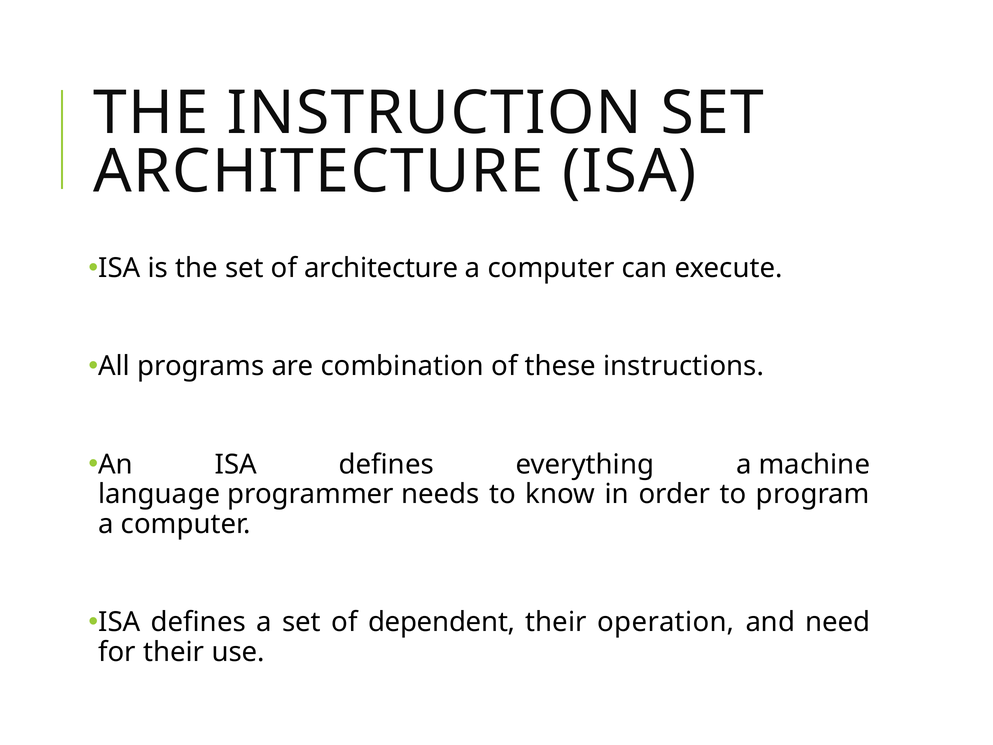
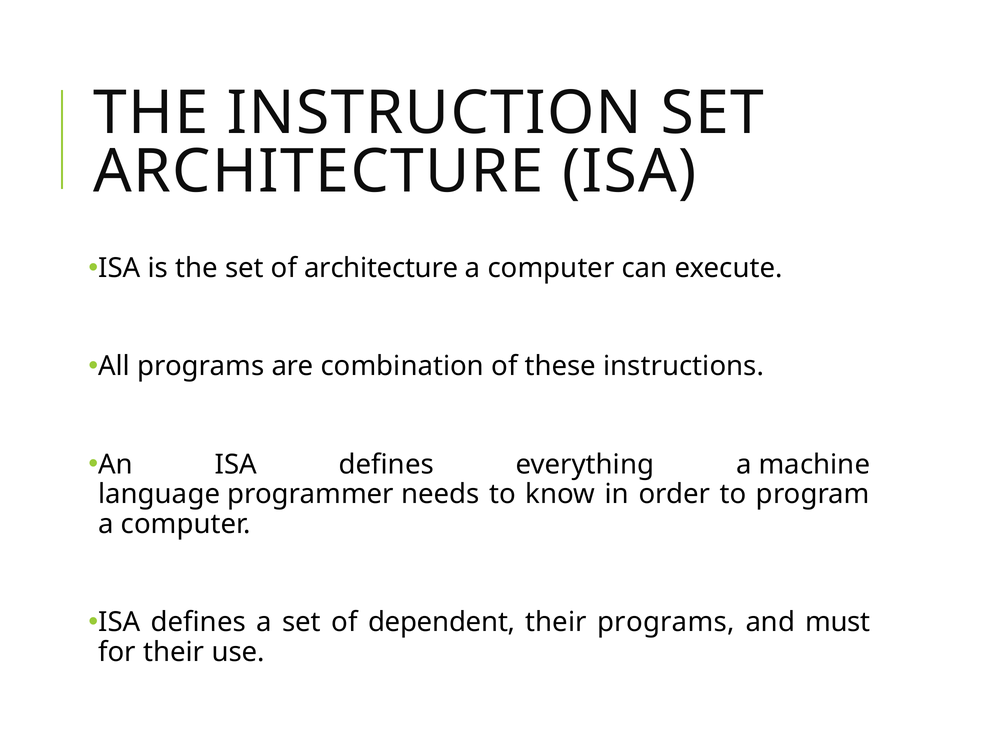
their operation: operation -> programs
need: need -> must
